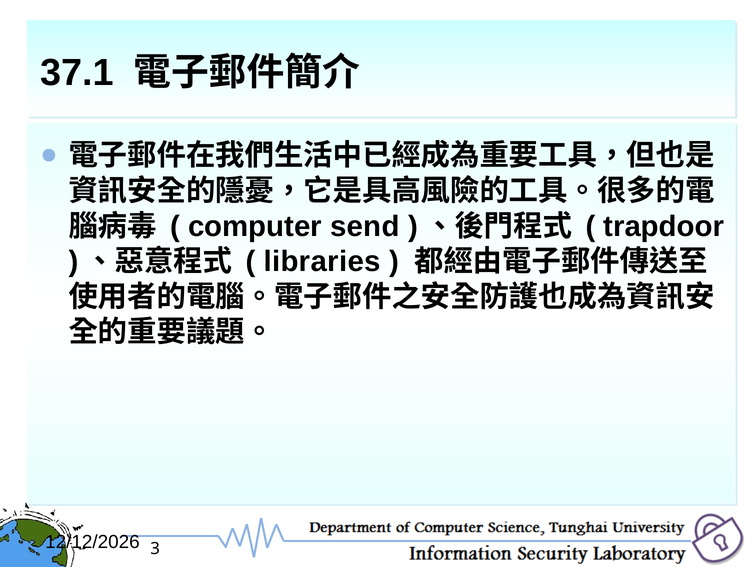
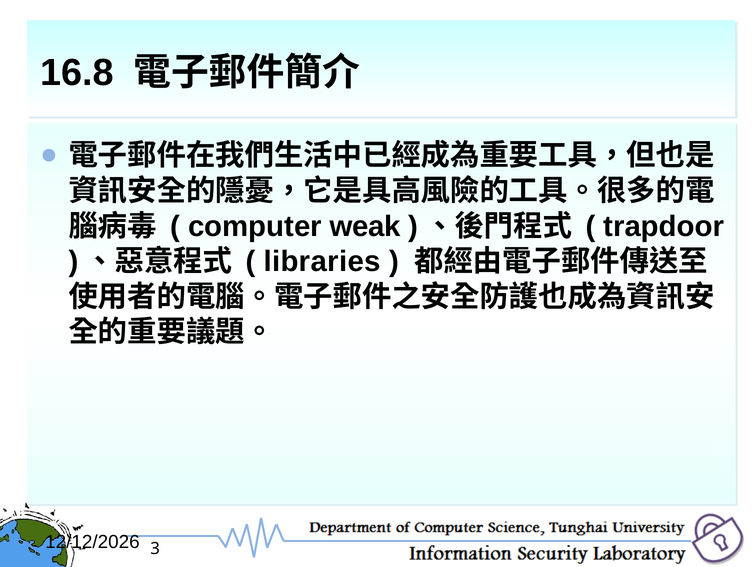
37.1: 37.1 -> 16.8
send: send -> weak
